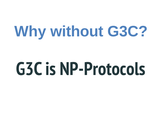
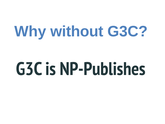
NP-Protocols: NP-Protocols -> NP-Publishes
